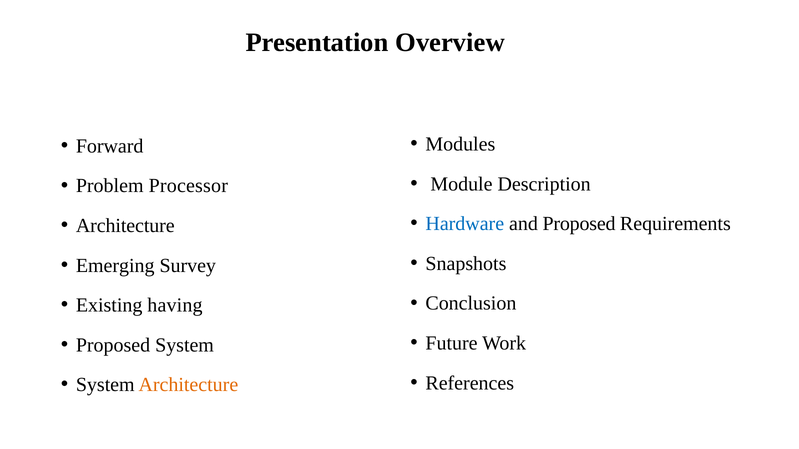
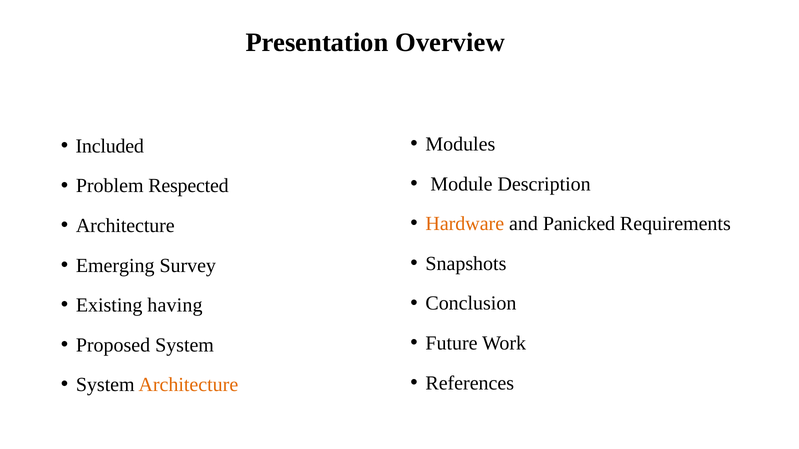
Forward: Forward -> Included
Processor: Processor -> Respected
Hardware colour: blue -> orange
and Proposed: Proposed -> Panicked
